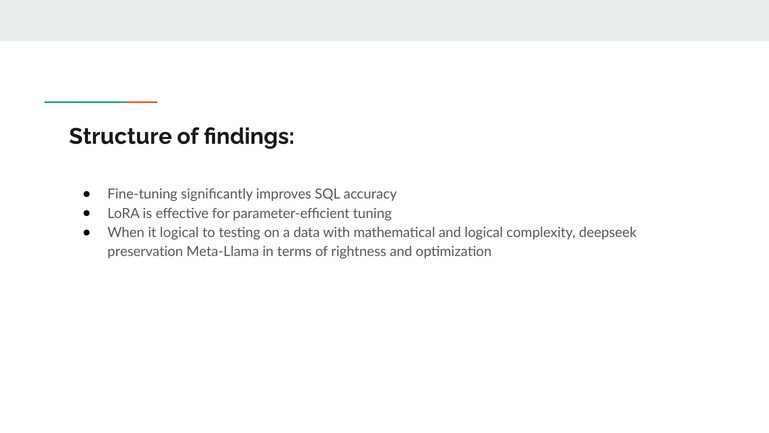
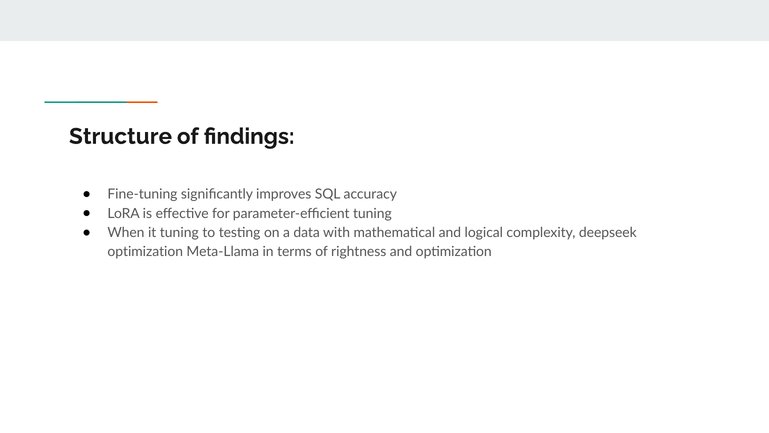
it logical: logical -> tuning
preservation at (145, 252): preservation -> optimization
